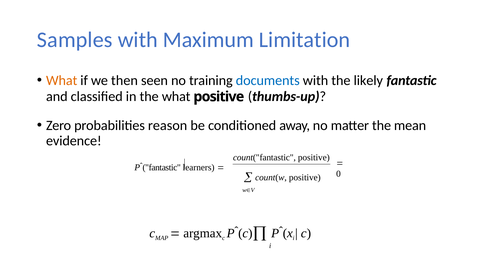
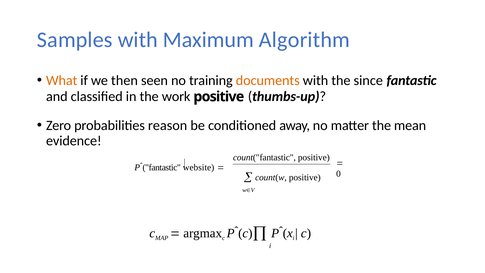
Limitation: Limitation -> Algorithm
documents colour: blue -> orange
likely: likely -> since
the what: what -> work
learners: learners -> website
